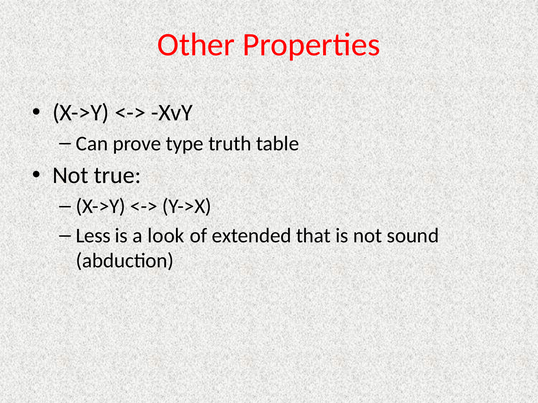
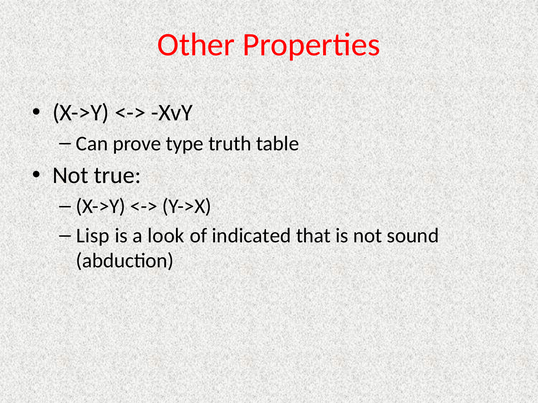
Less: Less -> Lisp
extended: extended -> indicated
